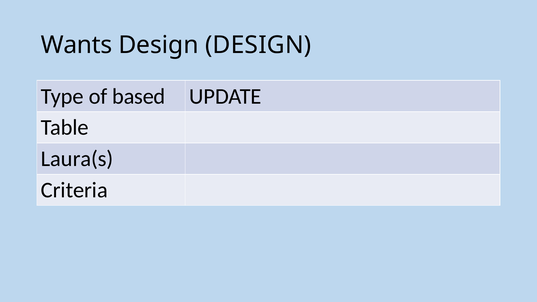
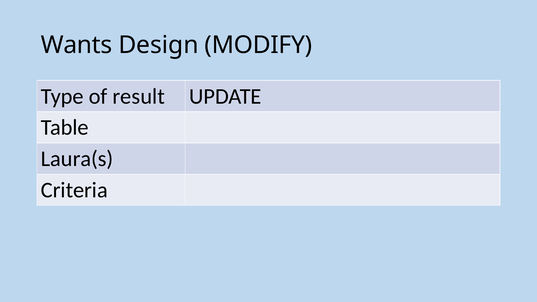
Design DESIGN: DESIGN -> MODIFY
based: based -> result
